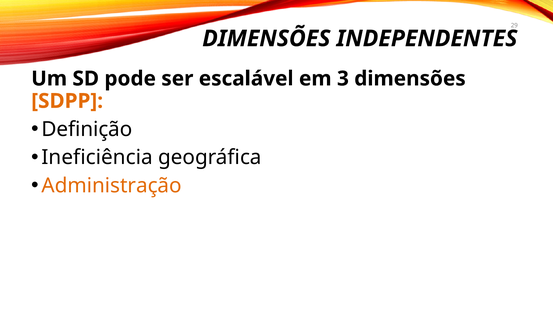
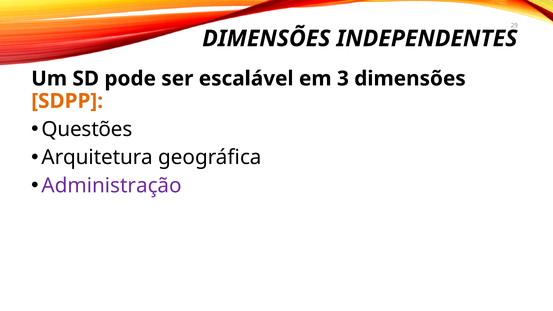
Definição: Definição -> Questões
Ineficiência: Ineficiência -> Arquitetura
Administração colour: orange -> purple
